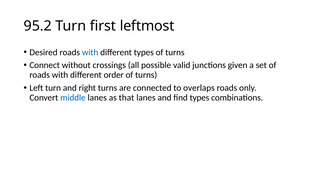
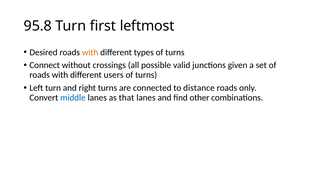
95.2: 95.2 -> 95.8
with at (90, 52) colour: blue -> orange
order: order -> users
overlaps: overlaps -> distance
find types: types -> other
